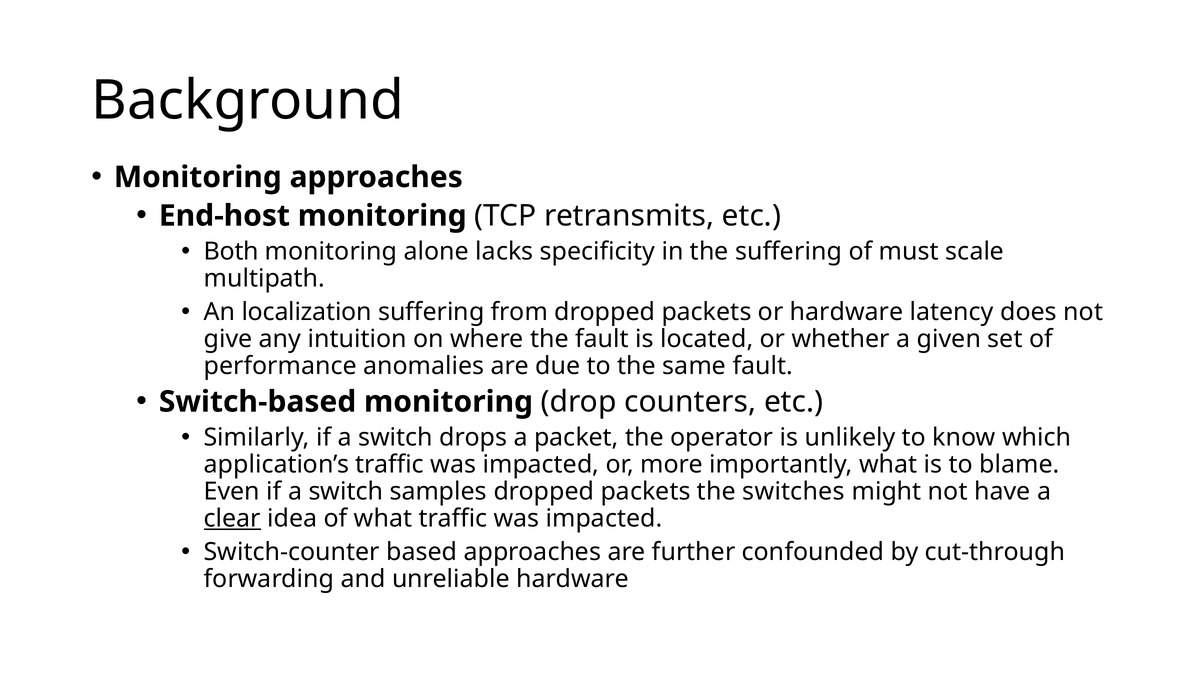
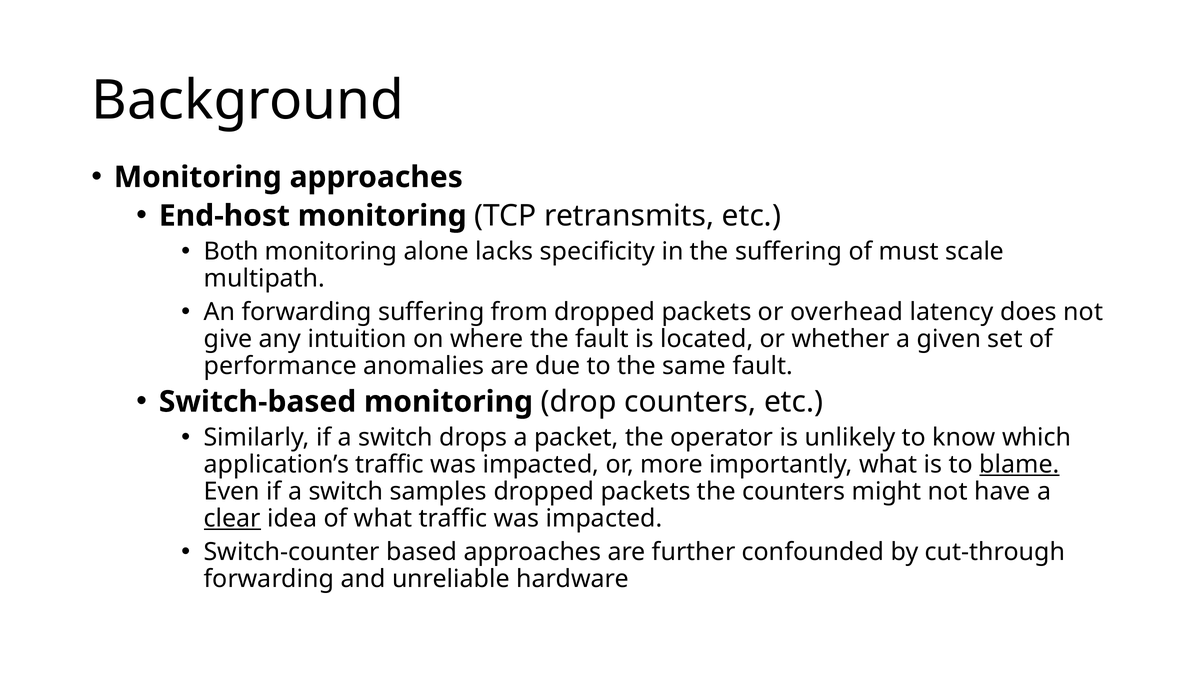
An localization: localization -> forwarding
or hardware: hardware -> overhead
blame underline: none -> present
the switches: switches -> counters
